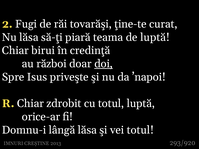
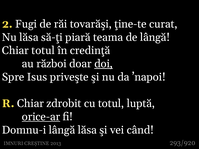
de luptă: luptă -> lângă
Chiar birui: birui -> totul
orice-ar underline: none -> present
vei totul: totul -> când
